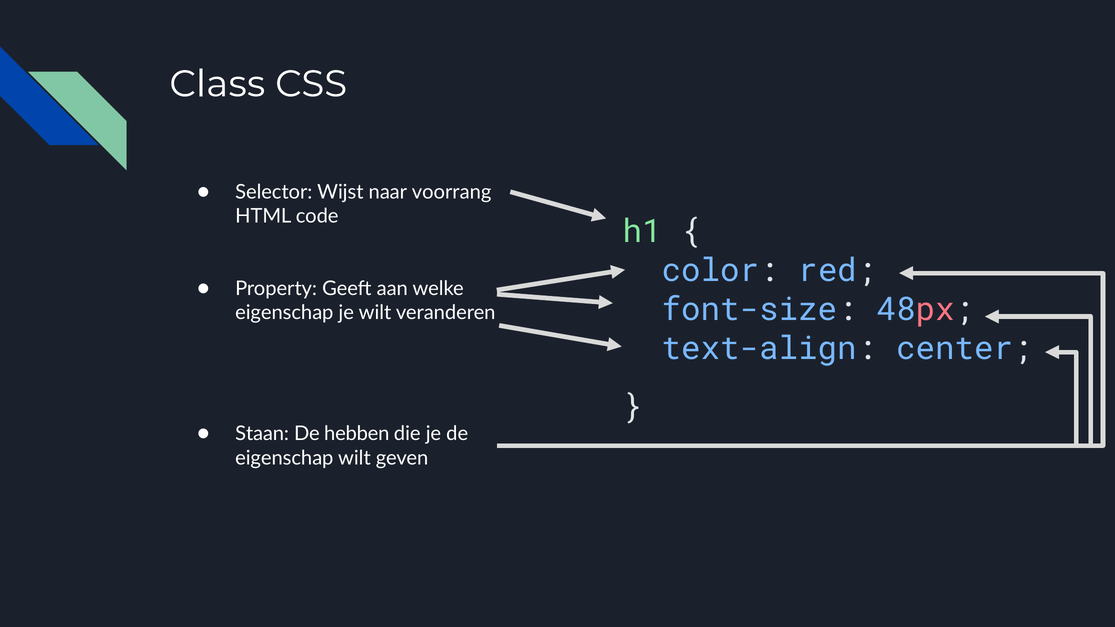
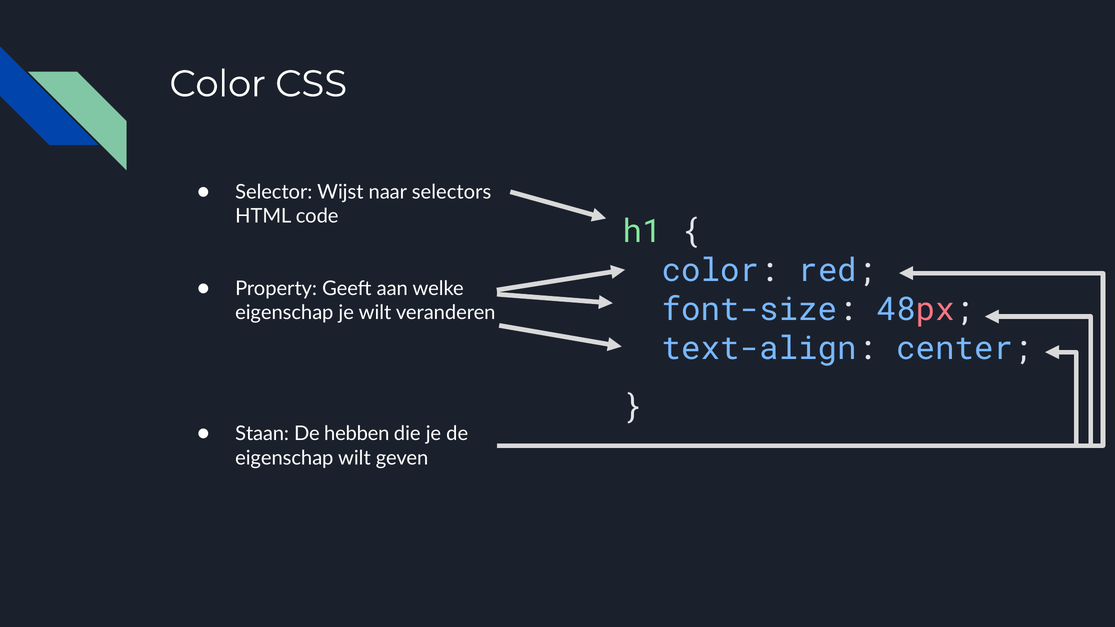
Class at (217, 84): Class -> Color
voorrang: voorrang -> selectors
